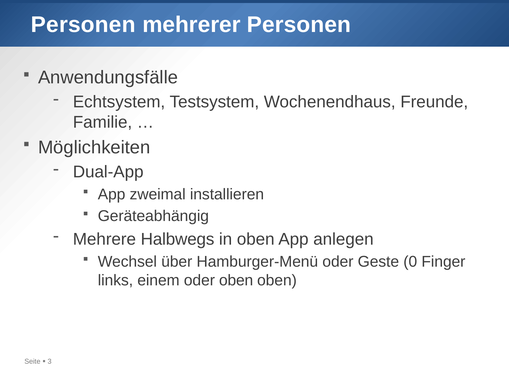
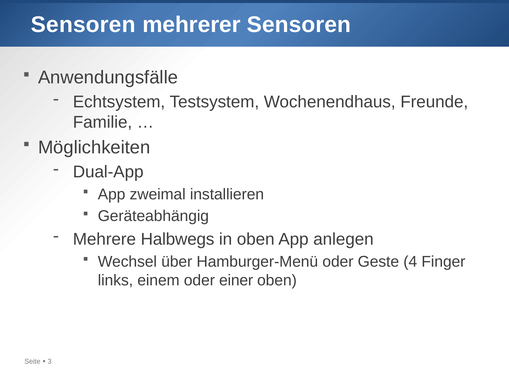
Personen at (83, 25): Personen -> Sensoren
mehrerer Personen: Personen -> Sensoren
0: 0 -> 4
oder oben: oben -> einer
